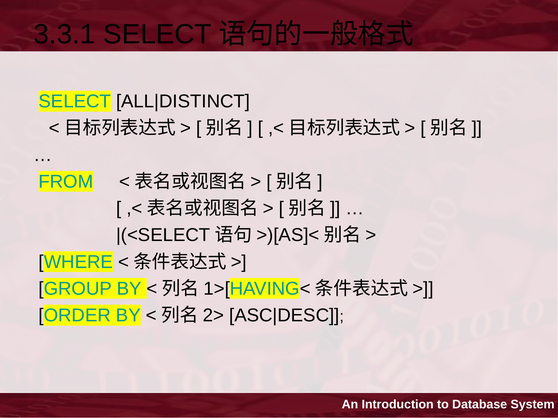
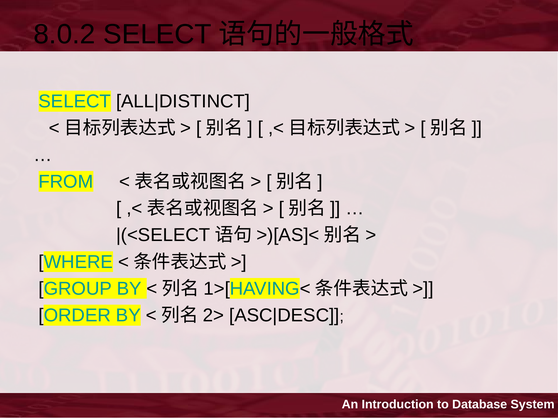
3.3.1: 3.3.1 -> 8.0.2
